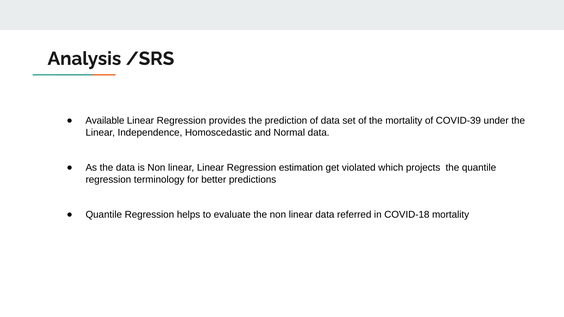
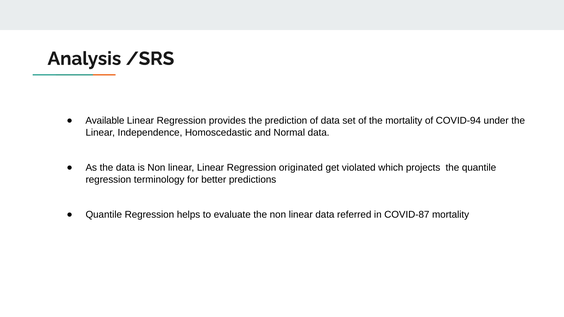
COVID-39: COVID-39 -> COVID-94
estimation: estimation -> originated
COVID-18: COVID-18 -> COVID-87
